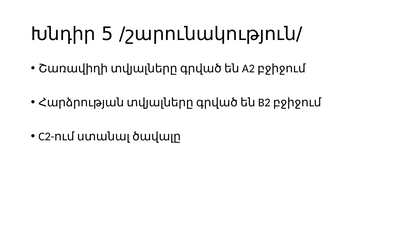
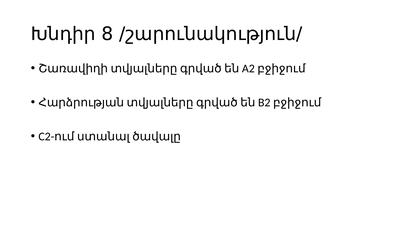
5: 5 -> 8
